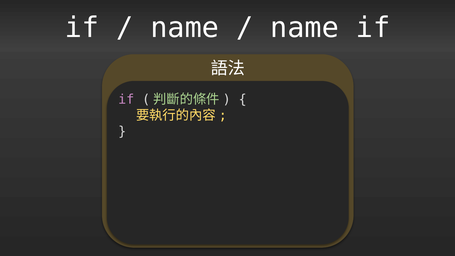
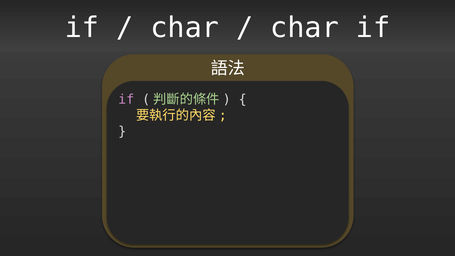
name at (185, 28): name -> char
name at (305, 28): name -> char
